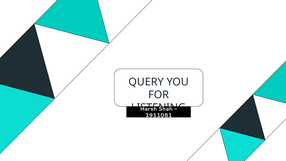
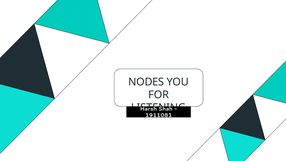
QUERY: QUERY -> NODES
